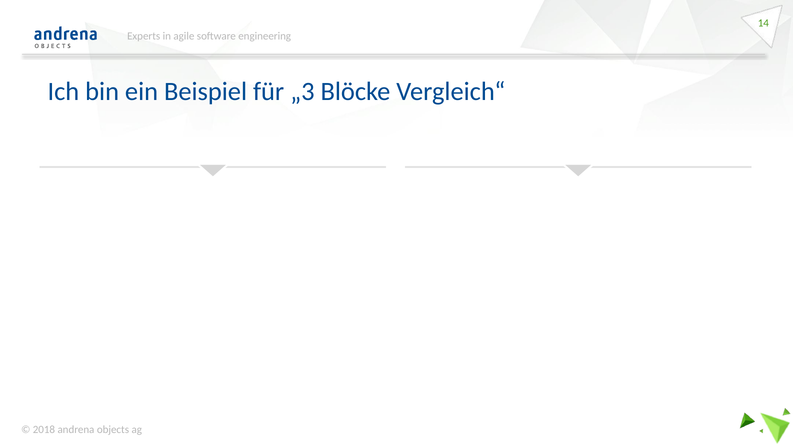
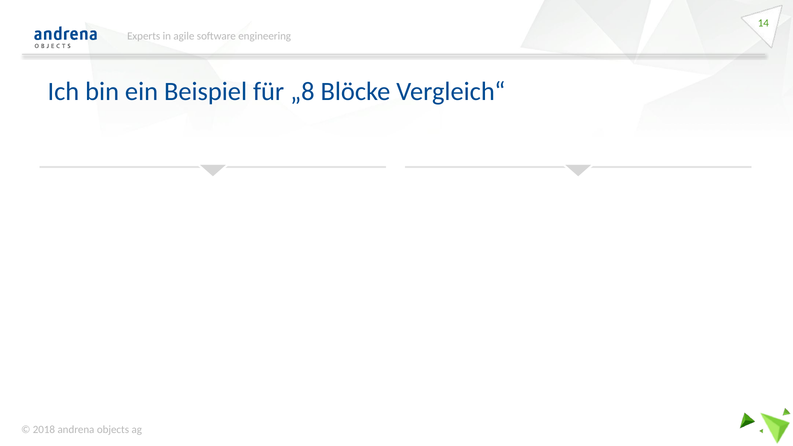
„3: „3 -> „8
